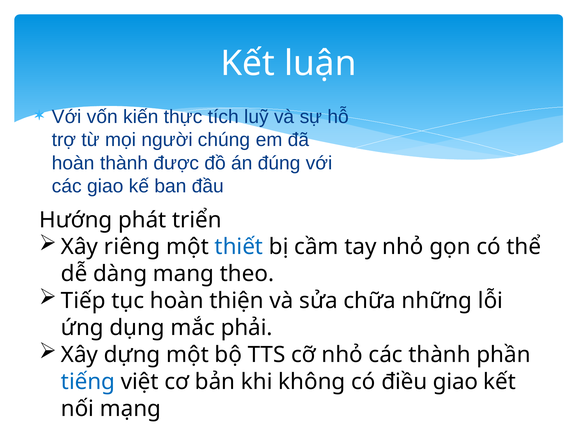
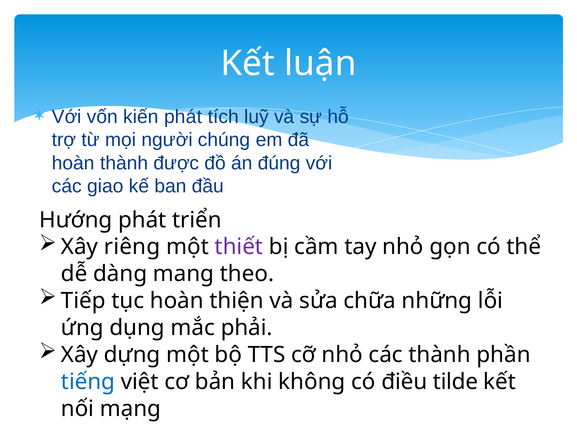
kiến thực: thực -> phát
thiết colour: blue -> purple
giao at (455, 381): giao -> tilde
